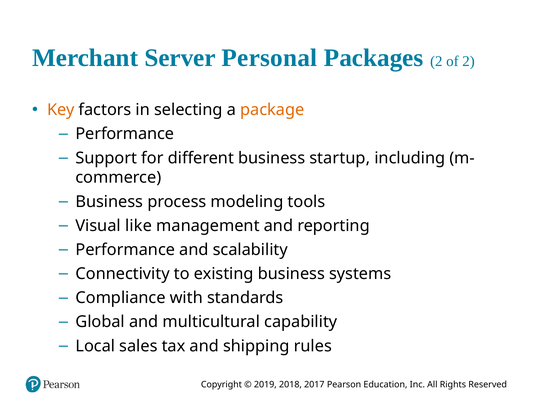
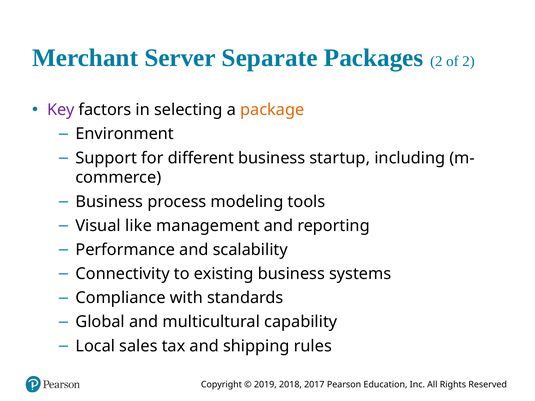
Personal: Personal -> Separate
Key colour: orange -> purple
Performance at (125, 134): Performance -> Environment
